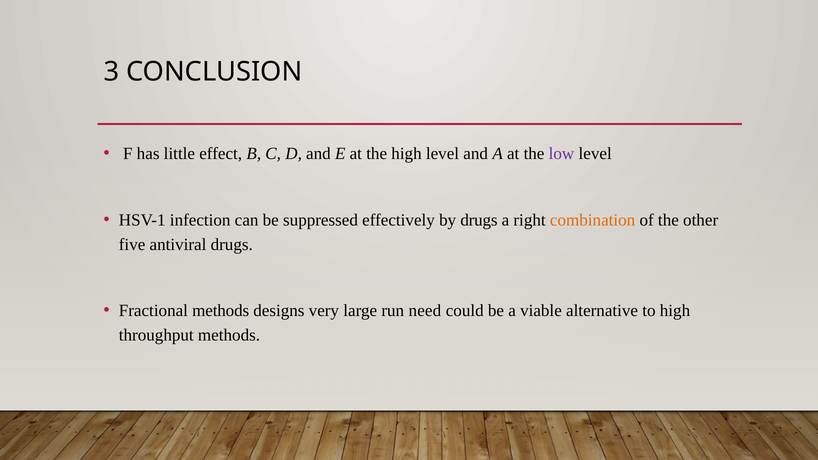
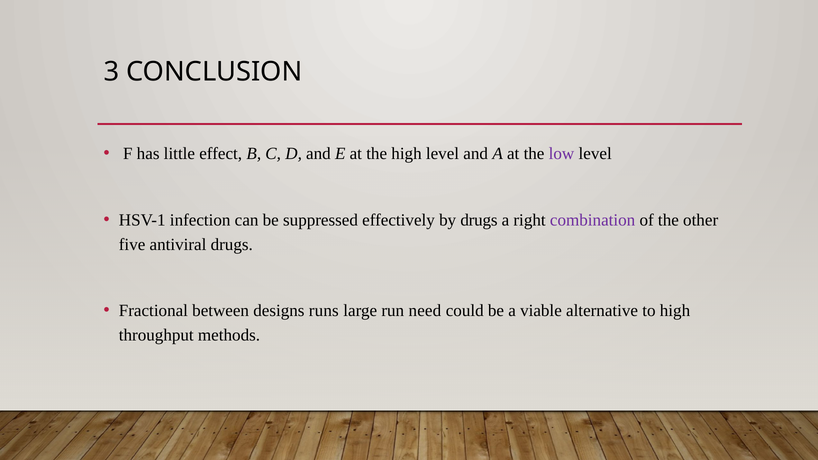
combination colour: orange -> purple
Fractional methods: methods -> between
very: very -> runs
